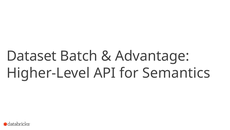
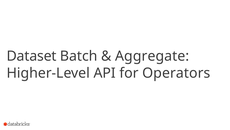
Advantage: Advantage -> Aggregate
Semantics: Semantics -> Operators
